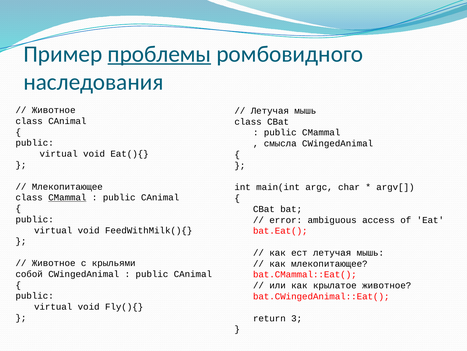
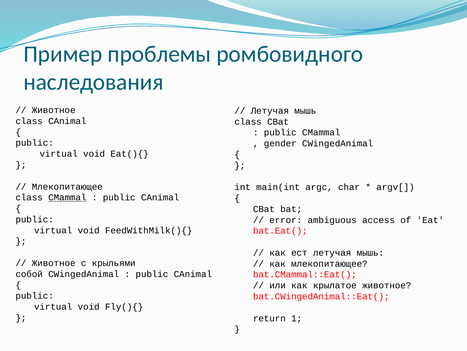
проблемы underline: present -> none
смысла: смысла -> gender
3: 3 -> 1
